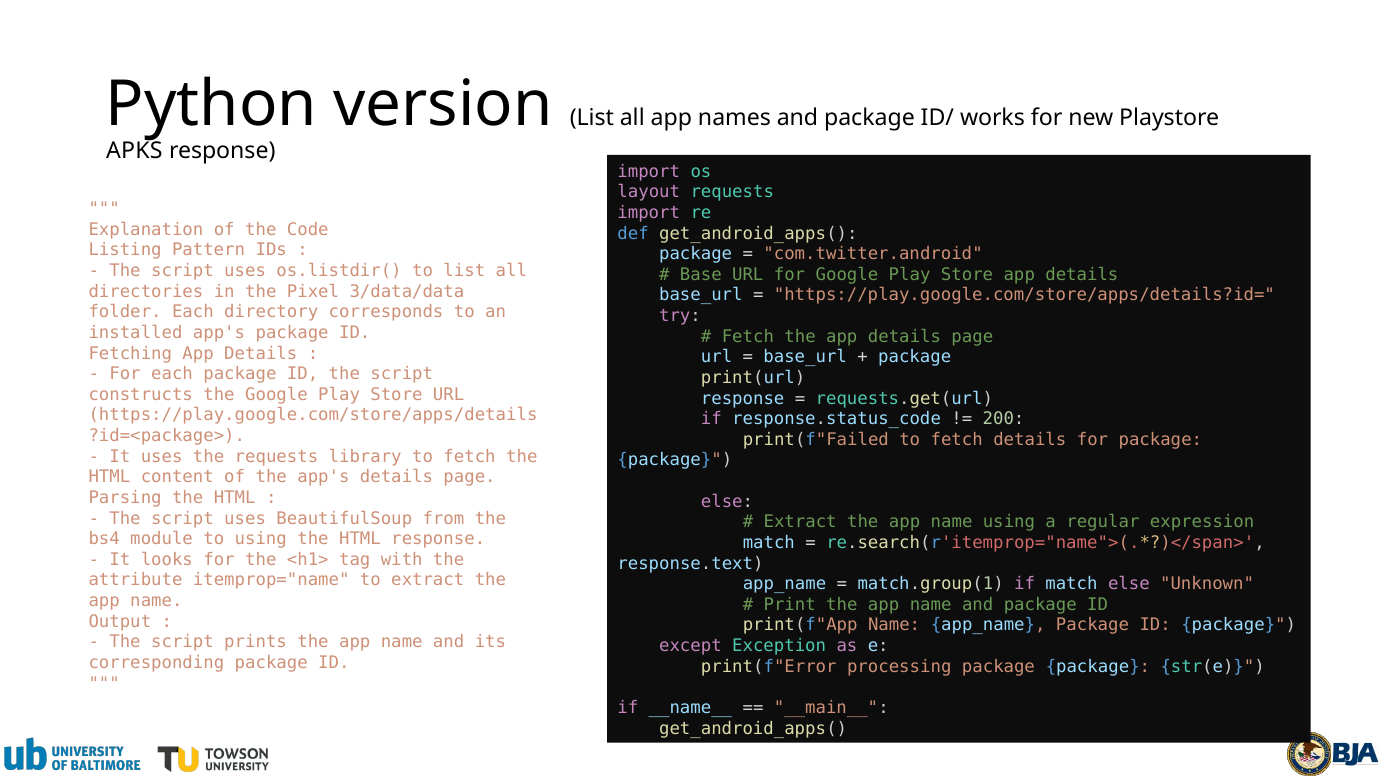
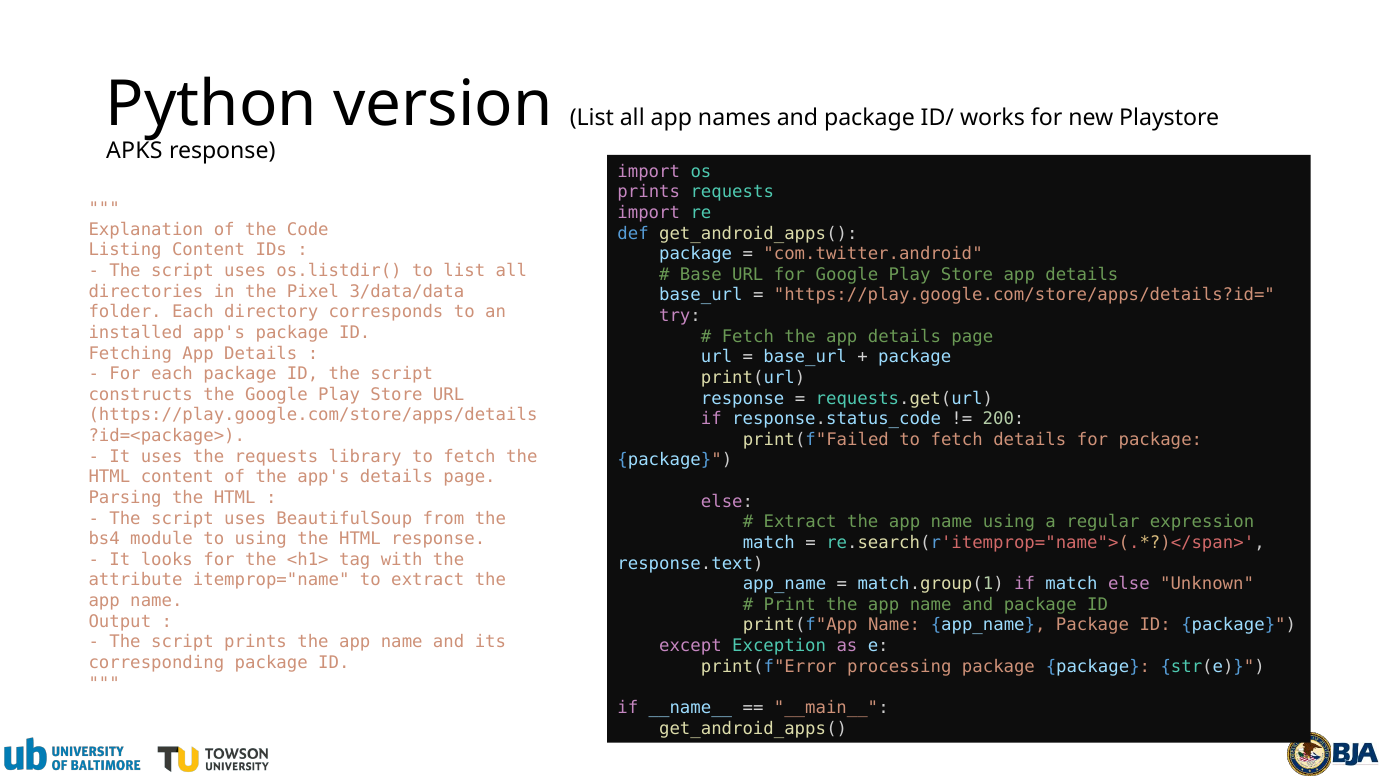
layout at (649, 192): layout -> prints
Listing Pattern: Pattern -> Content
